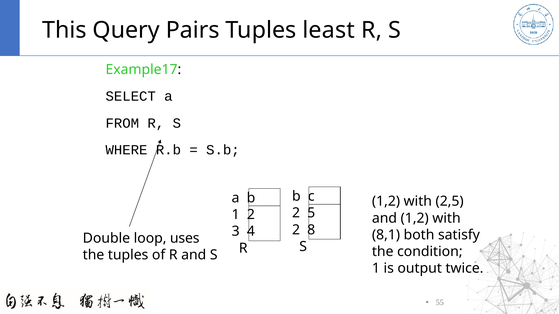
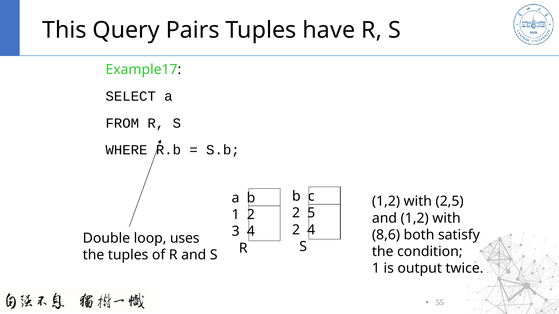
least: least -> have
2 8: 8 -> 4
8,1: 8,1 -> 8,6
